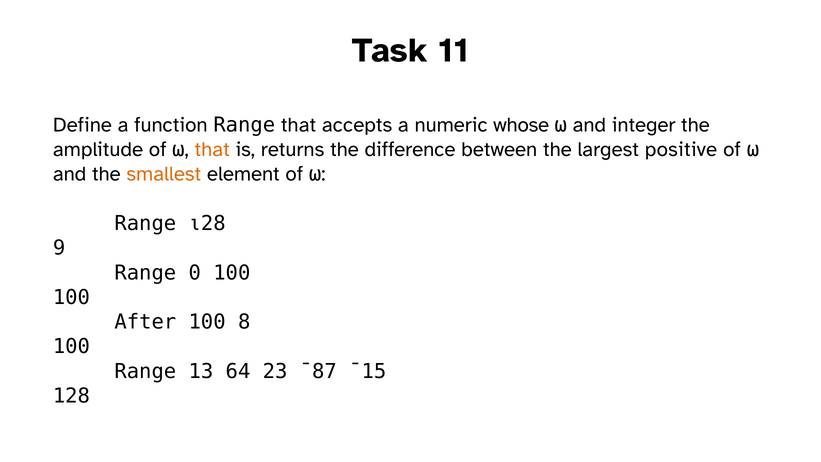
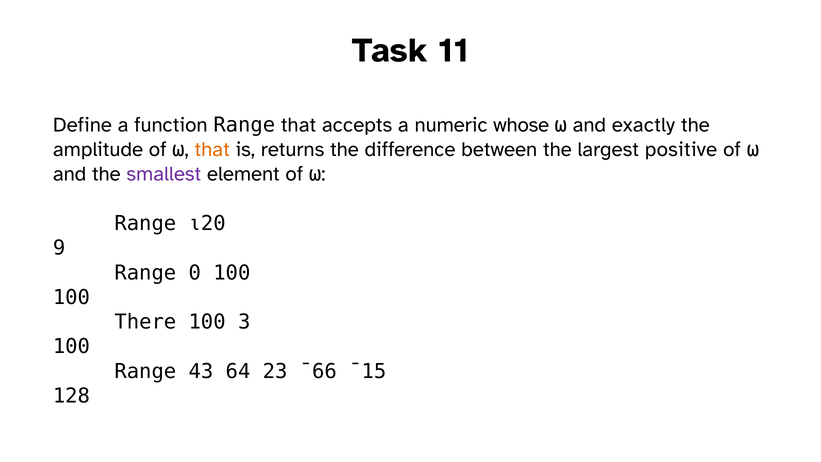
integer: integer -> exactly
smallest colour: orange -> purple
⍳28: ⍳28 -> ⍳20
After: After -> There
8: 8 -> 3
13: 13 -> 43
¯87: ¯87 -> ¯66
